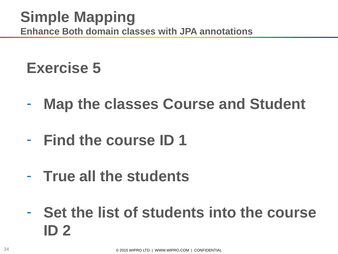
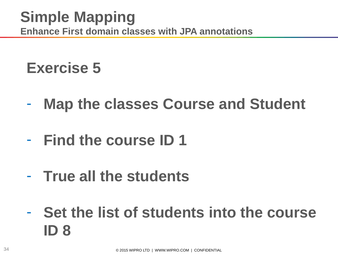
Both: Both -> First
2: 2 -> 8
